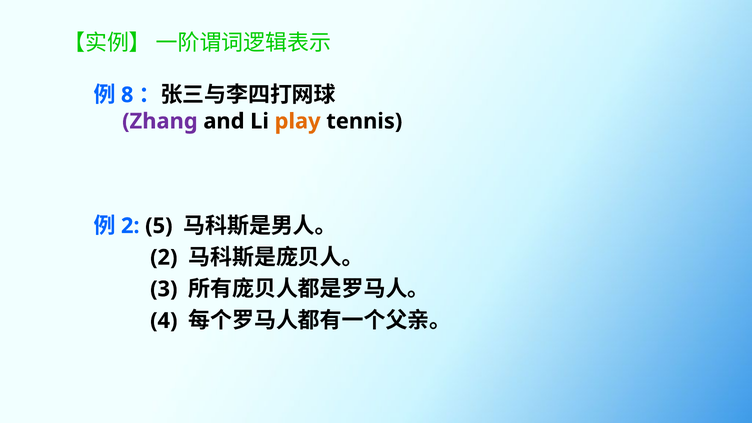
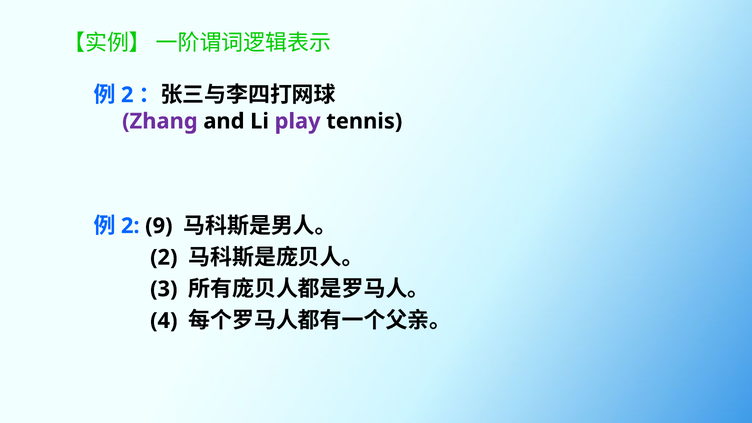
8 at (127, 95): 8 -> 2
play colour: orange -> purple
5: 5 -> 9
